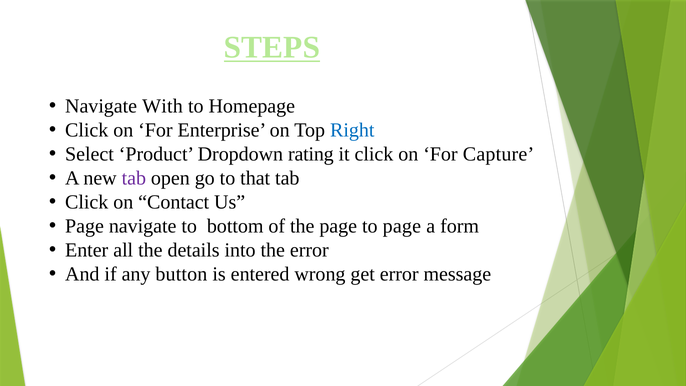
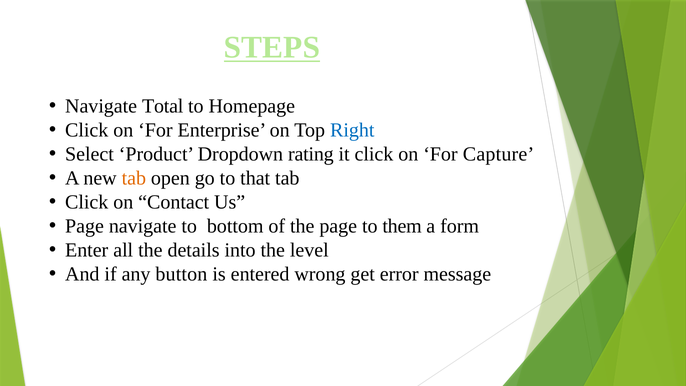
With: With -> Total
tab at (134, 178) colour: purple -> orange
to page: page -> them
the error: error -> level
